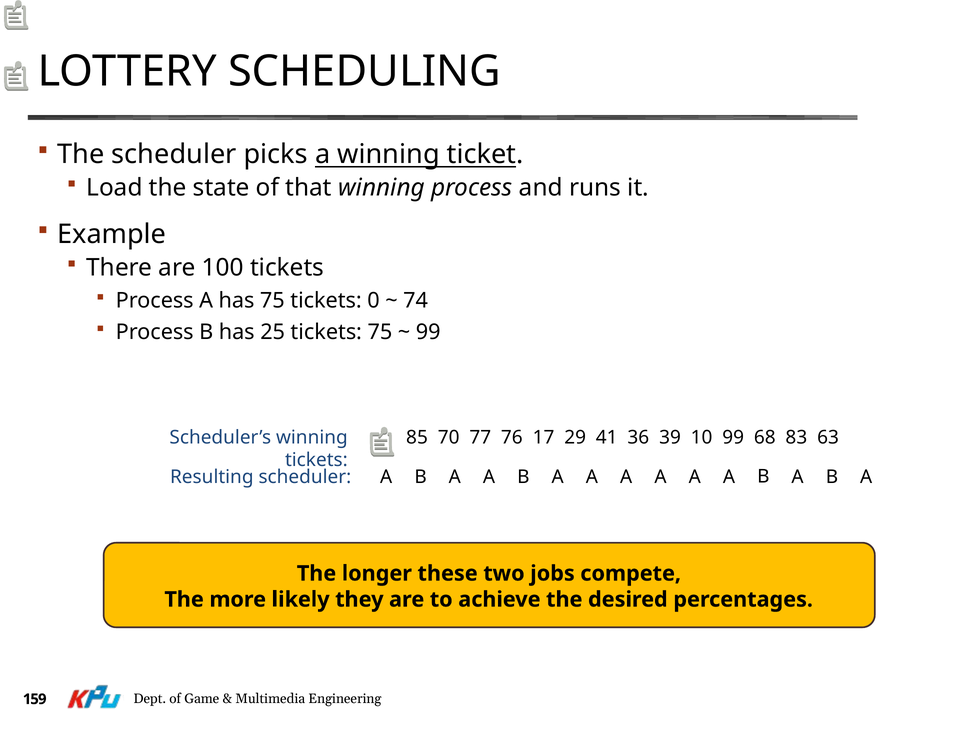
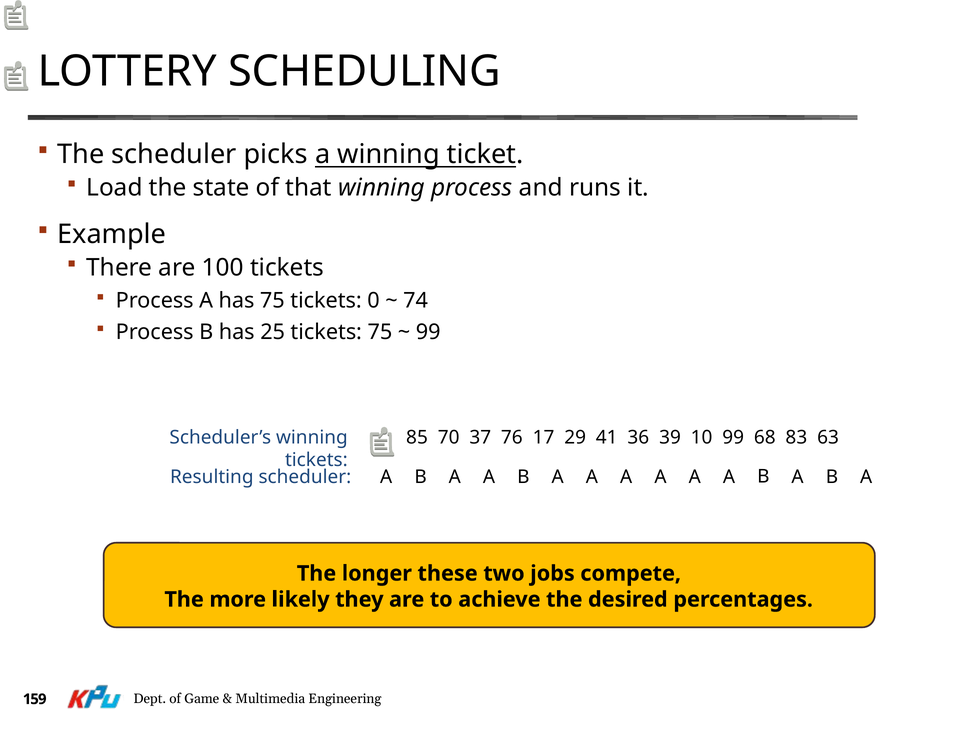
77: 77 -> 37
